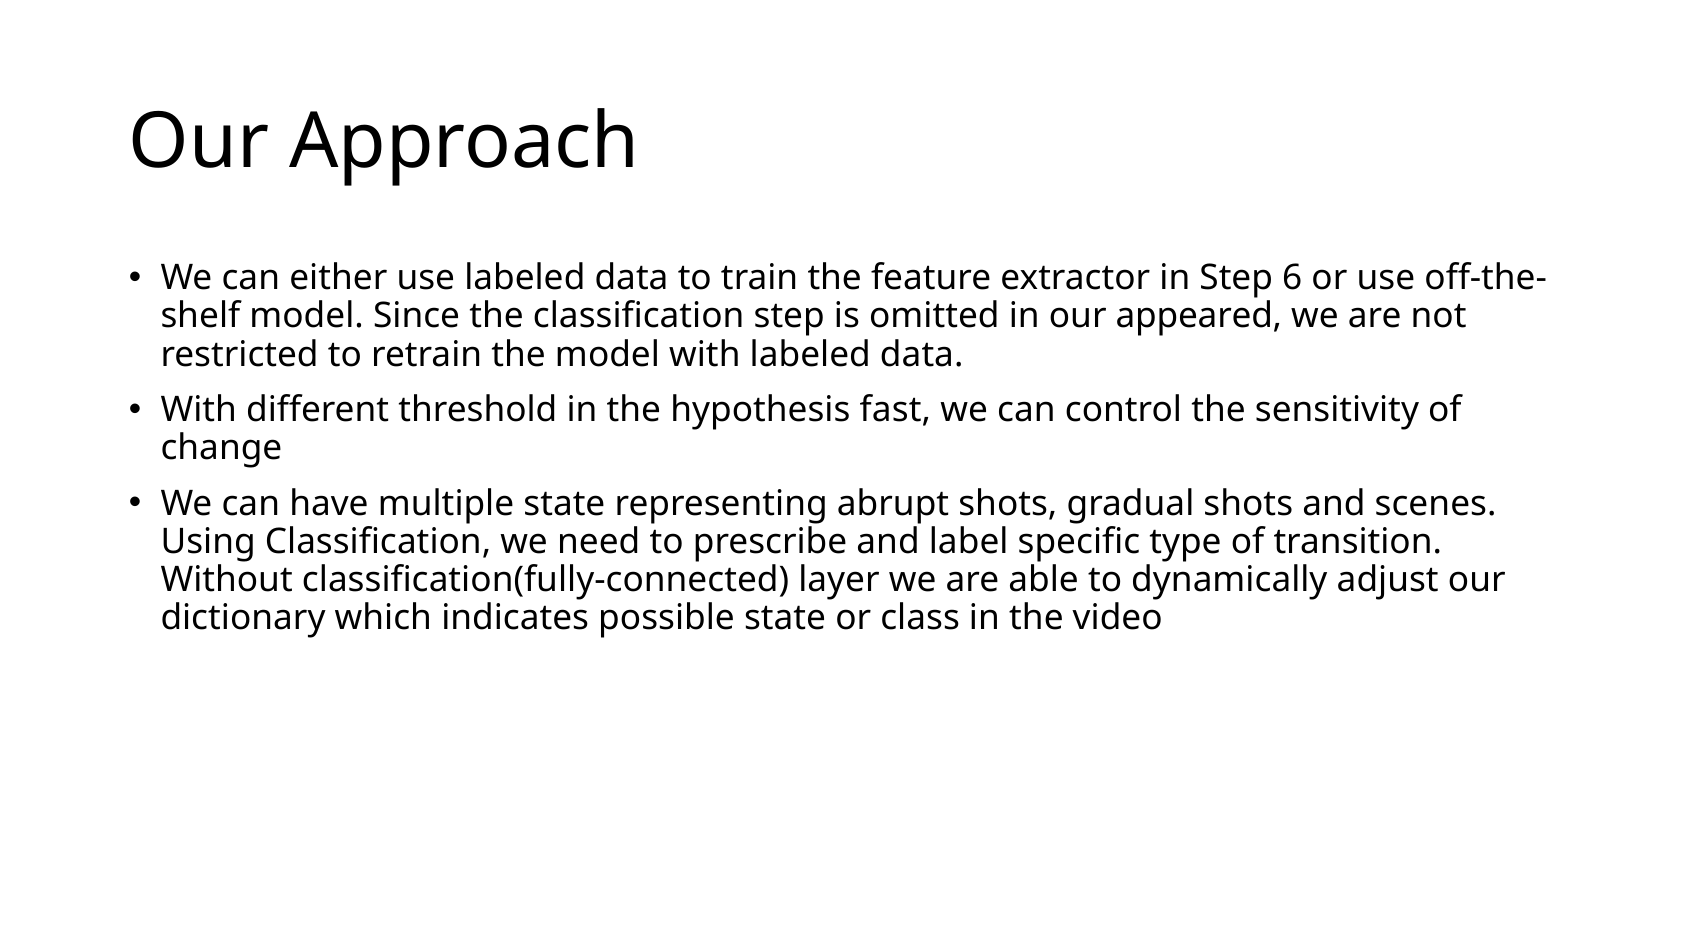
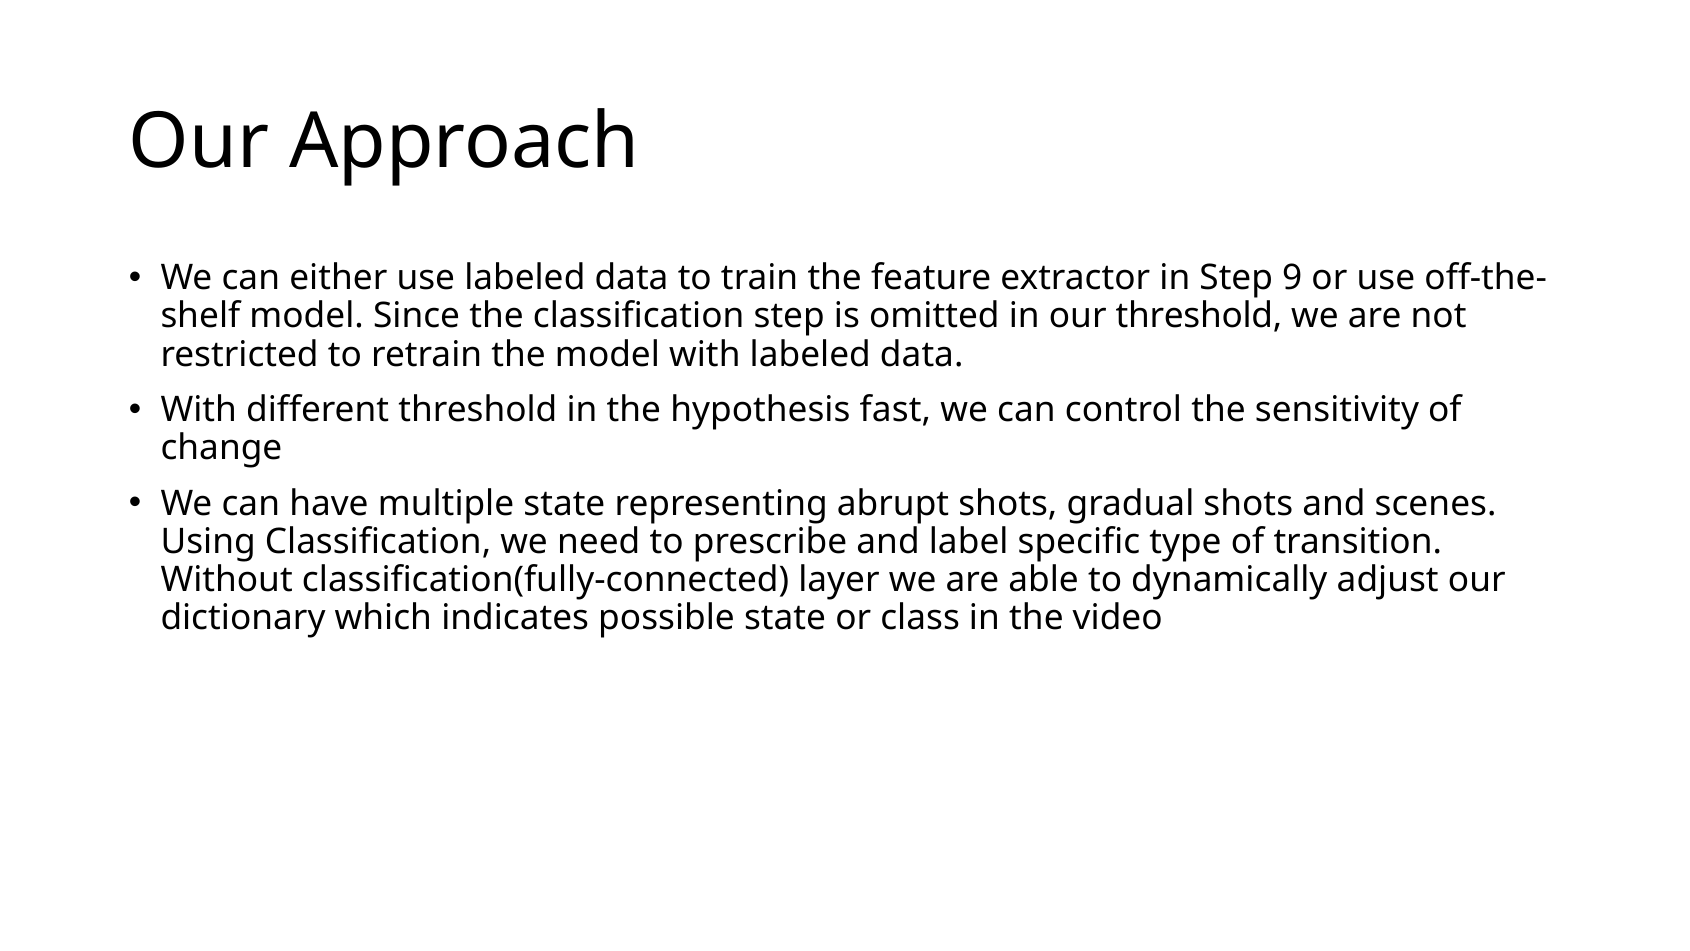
6: 6 -> 9
our appeared: appeared -> threshold
